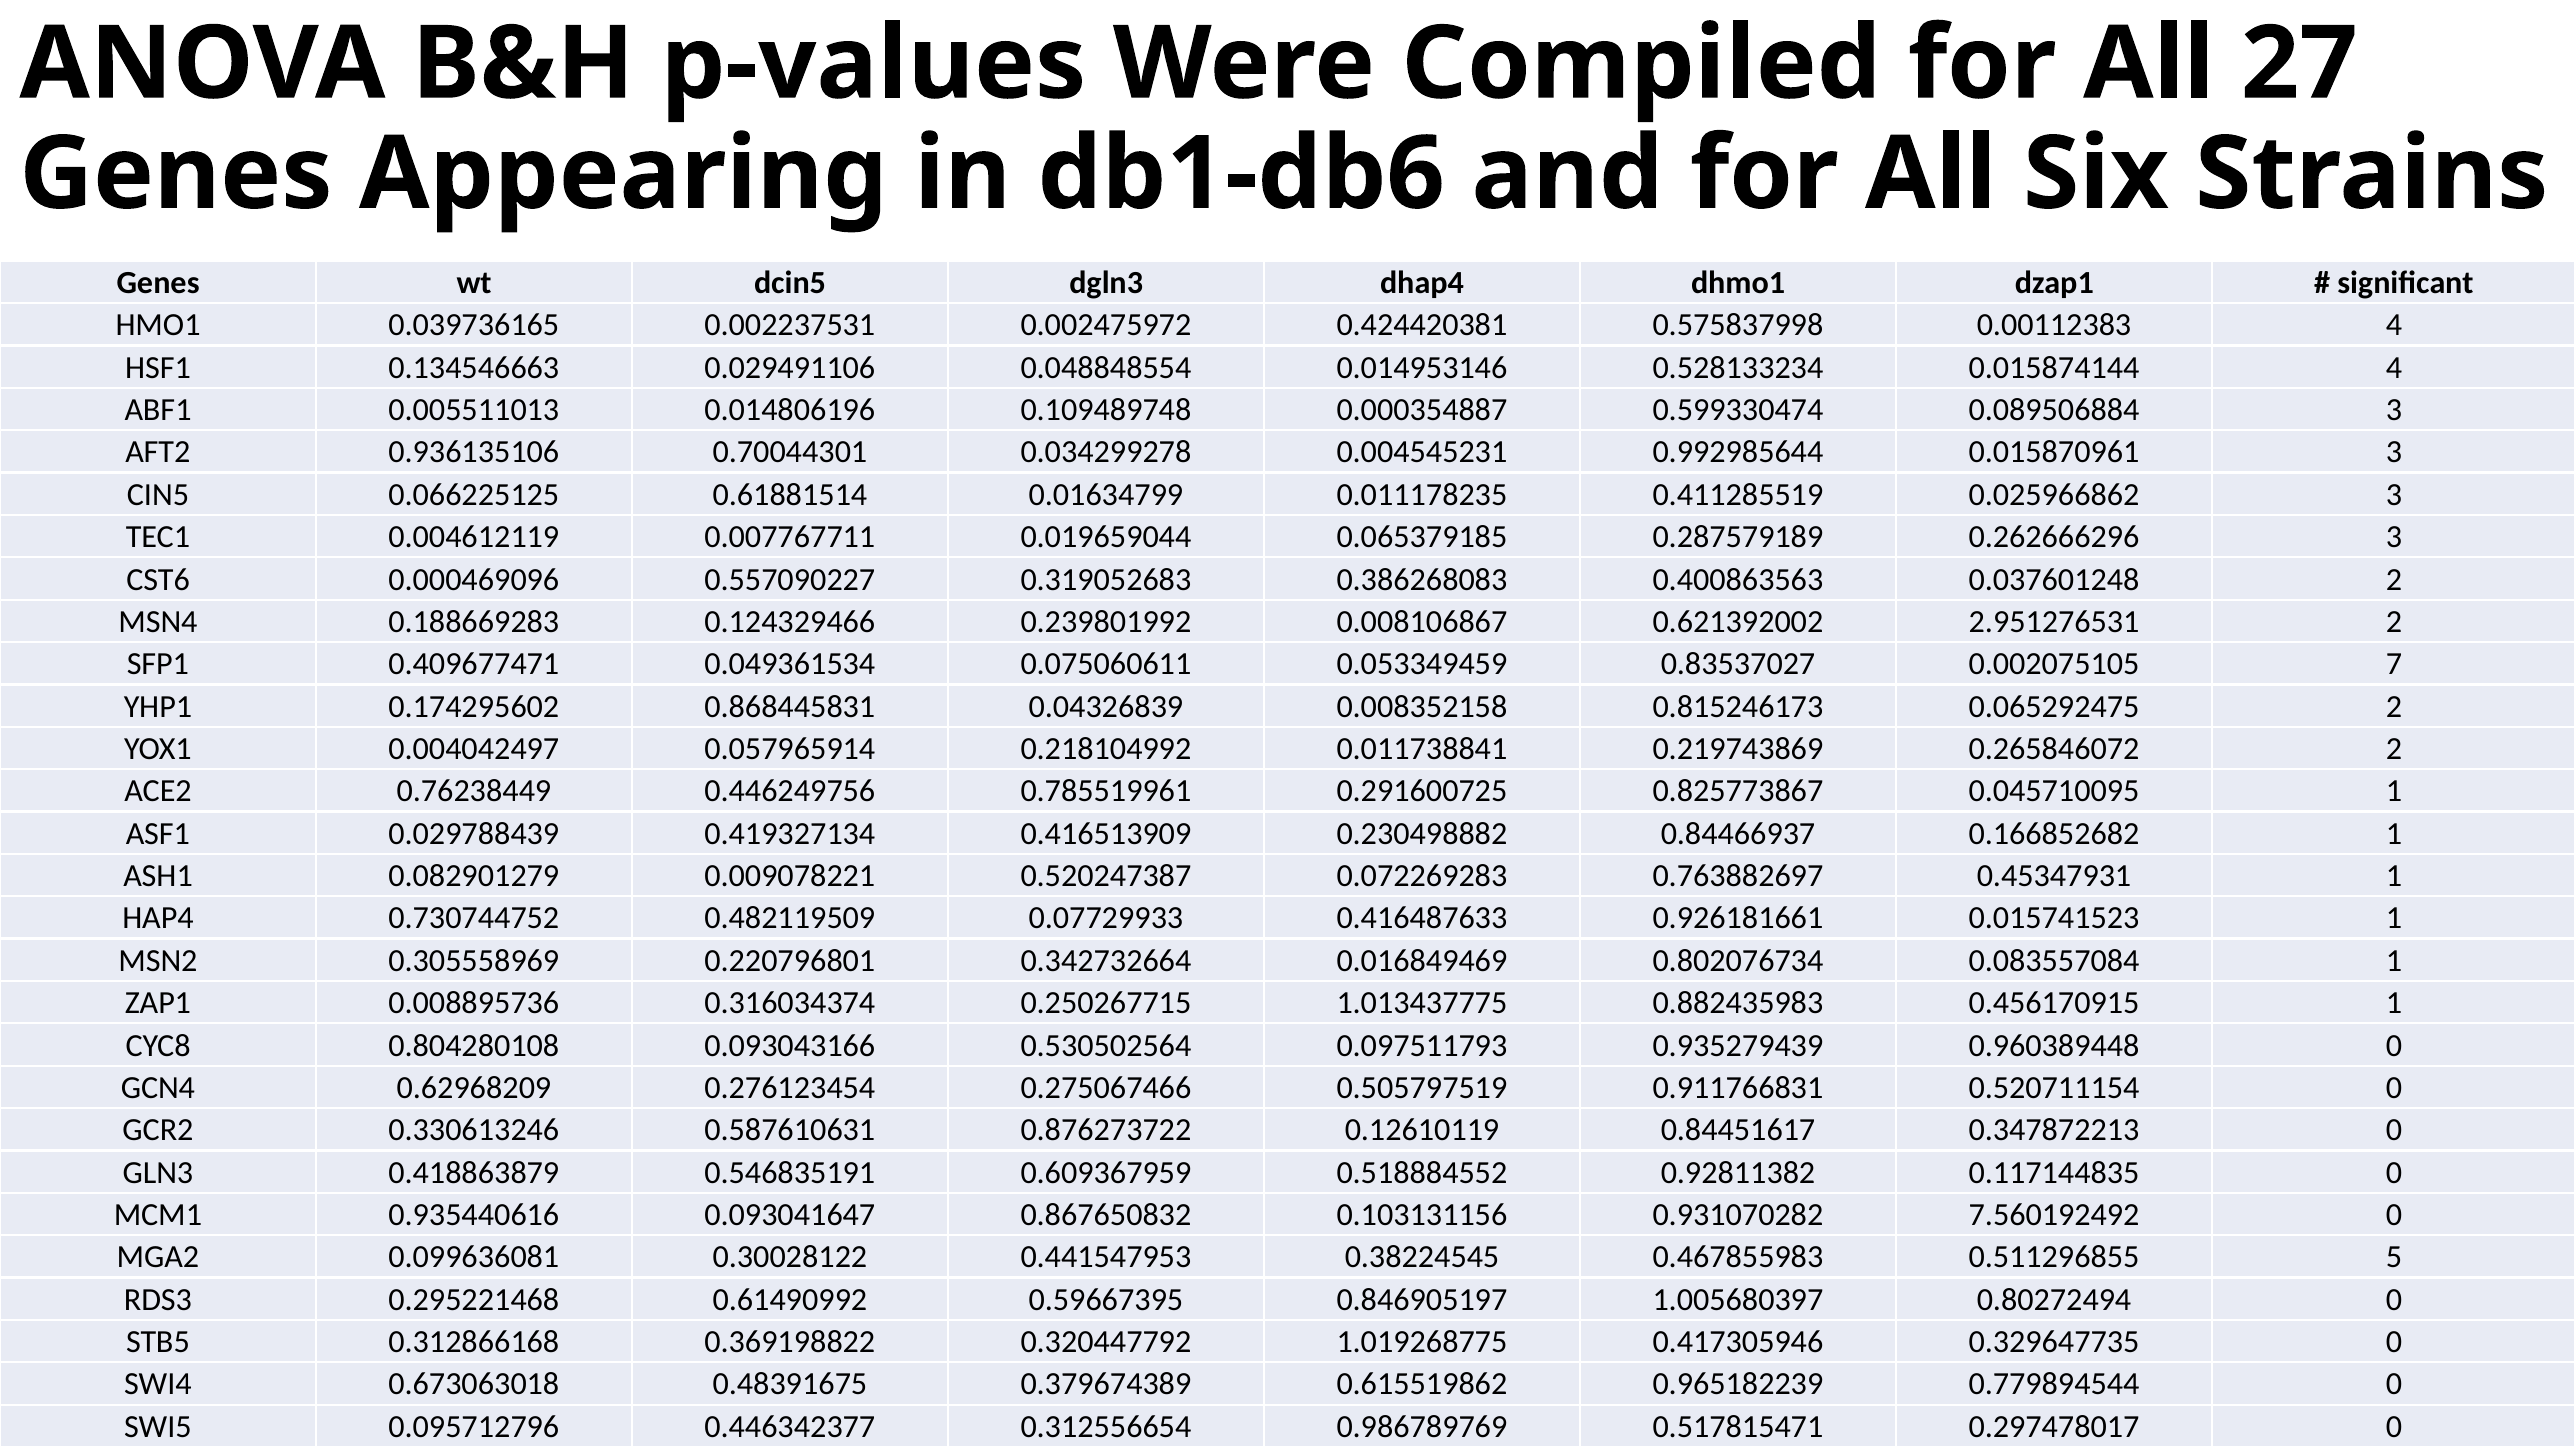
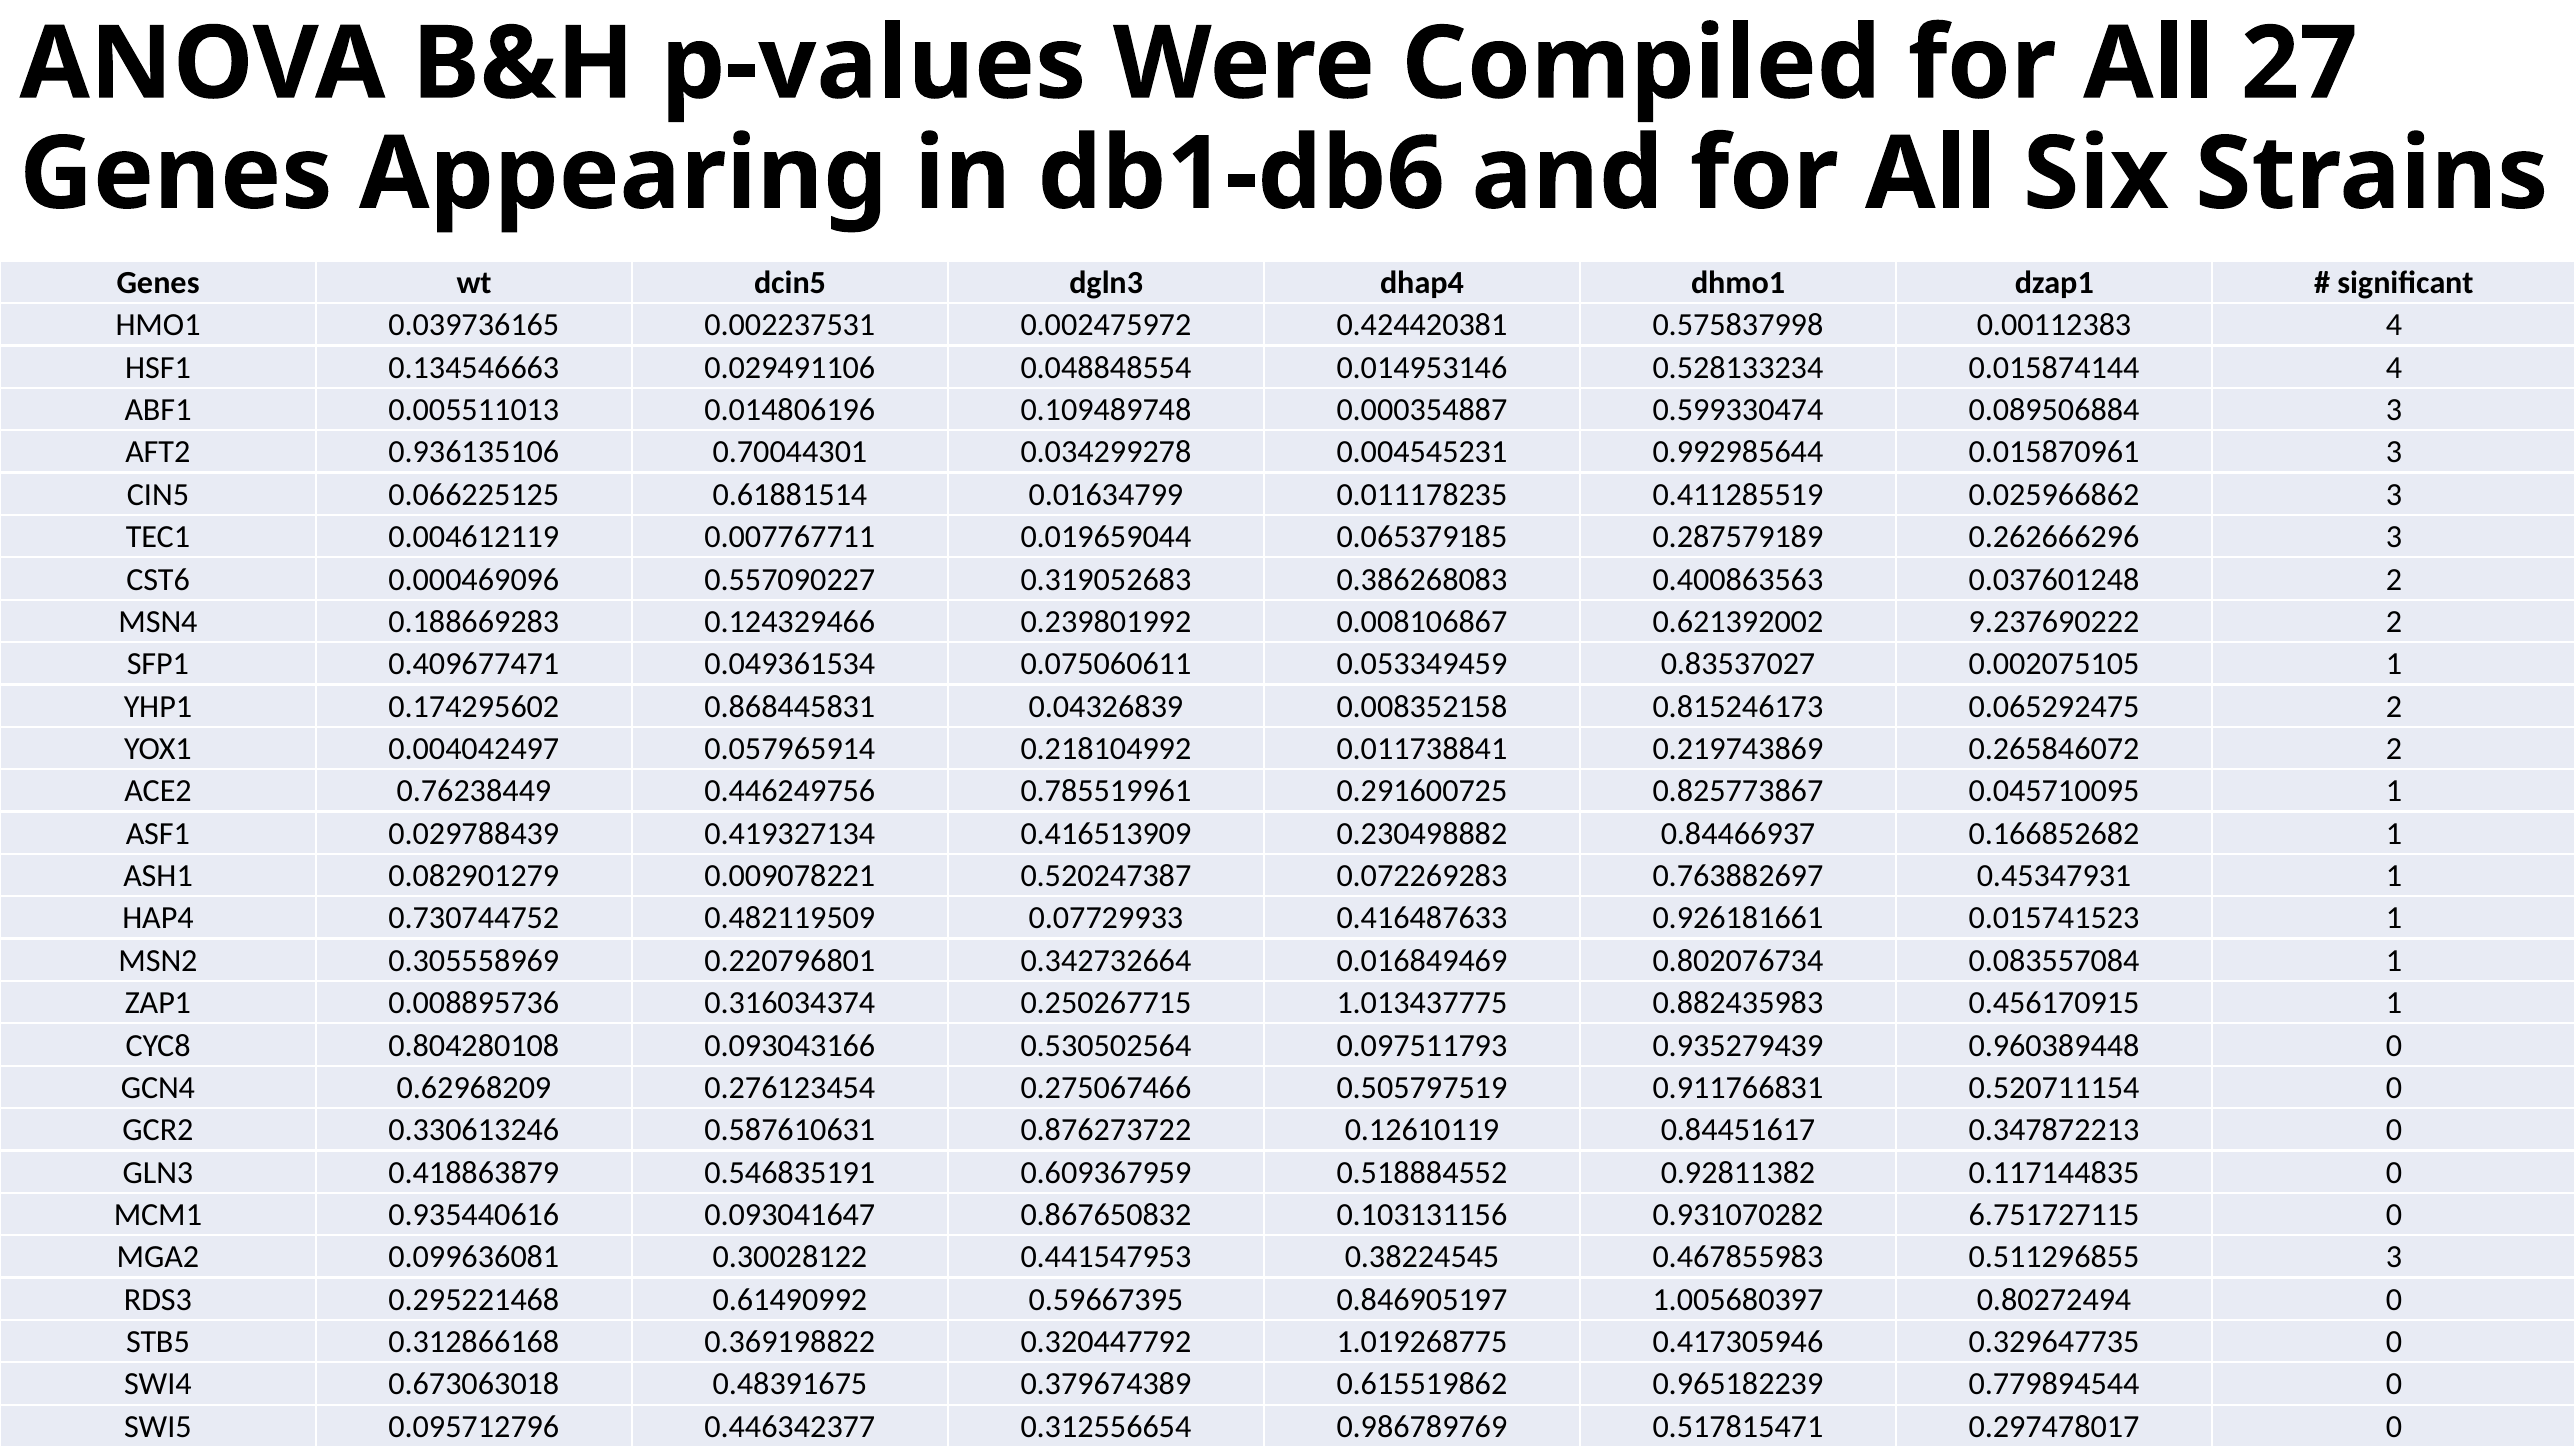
2.951276531: 2.951276531 -> 9.237690222
0.002075105 7: 7 -> 1
7.560192492: 7.560192492 -> 6.751727115
0.511296855 5: 5 -> 3
